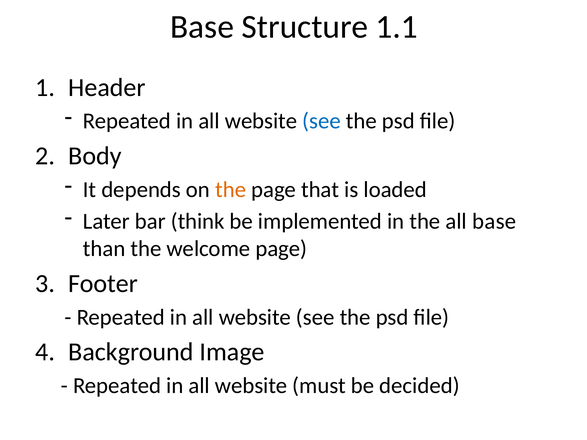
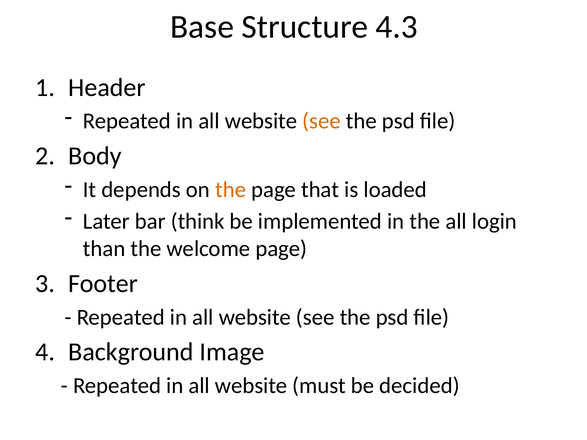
1.1: 1.1 -> 4.3
see at (321, 121) colour: blue -> orange
all base: base -> login
